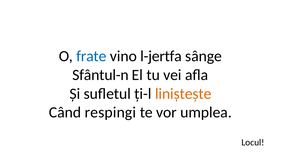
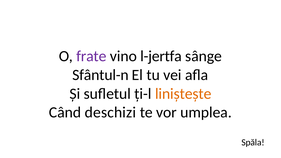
frate colour: blue -> purple
respingi: respingi -> deschizi
Locul: Locul -> Spăla
